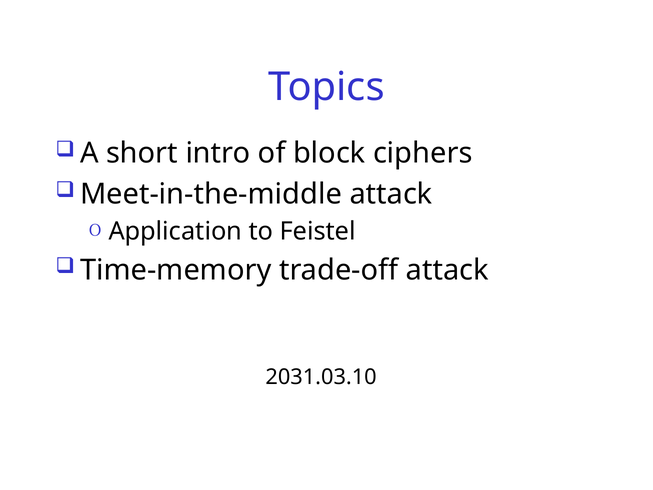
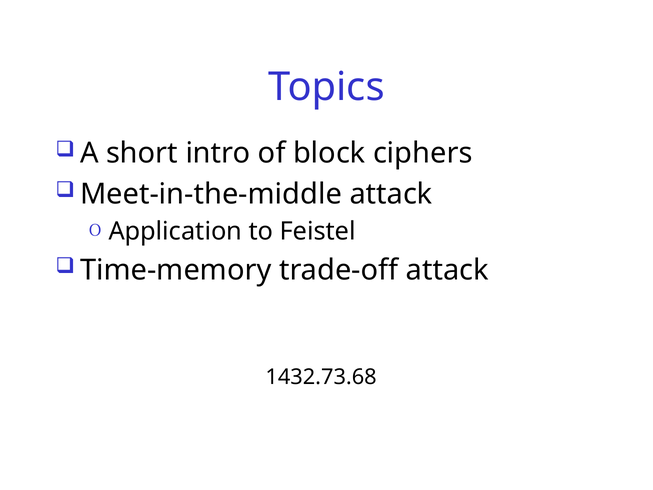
2031.03.10: 2031.03.10 -> 1432.73.68
